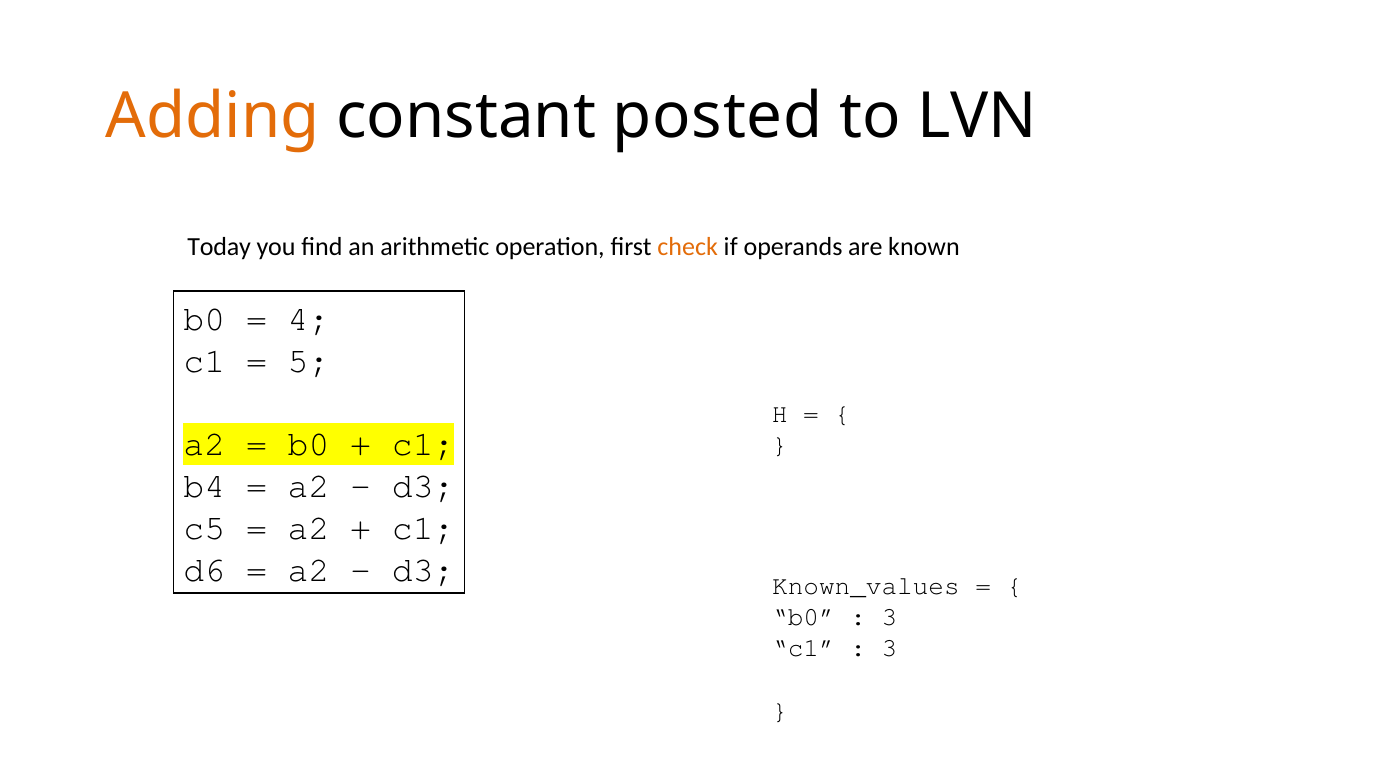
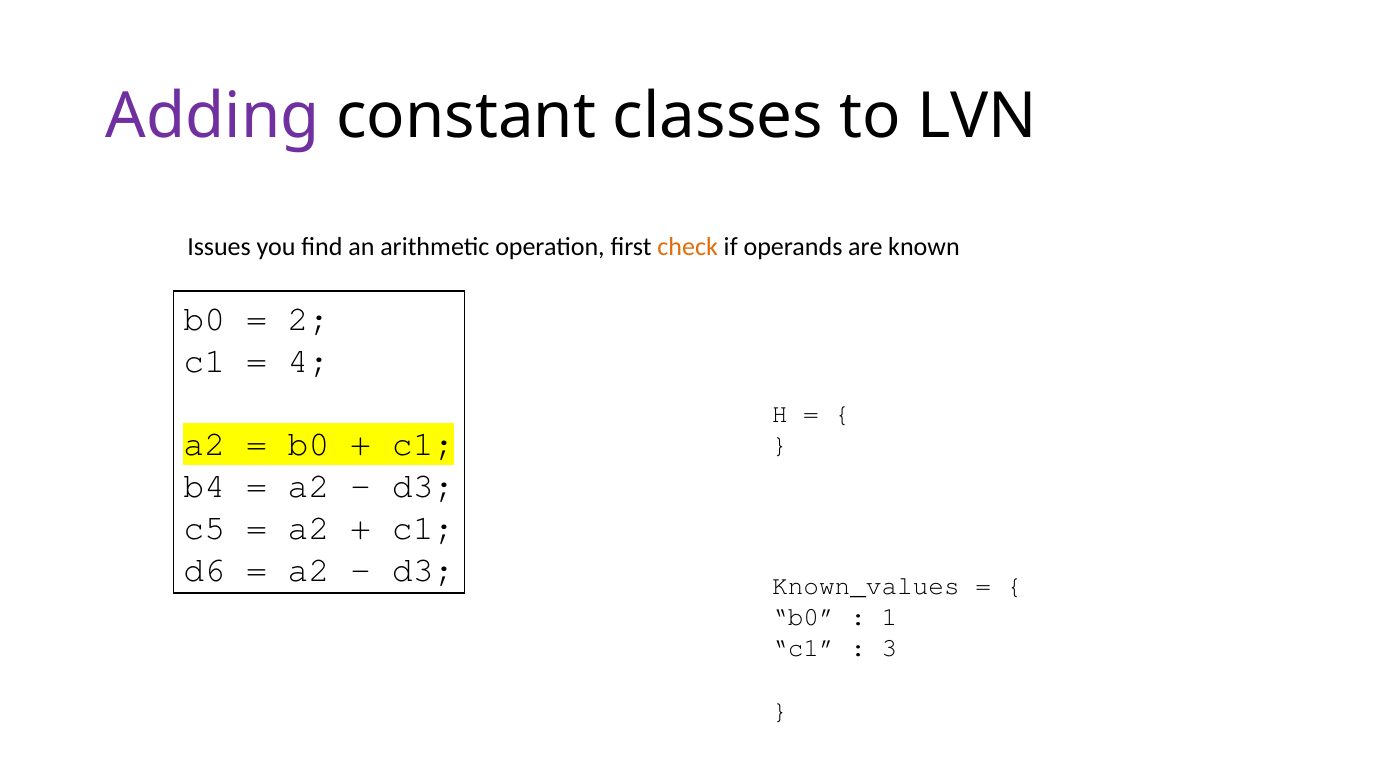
Adding colour: orange -> purple
posted: posted -> classes
Today: Today -> Issues
4: 4 -> 2
5: 5 -> 4
3 at (889, 616): 3 -> 1
